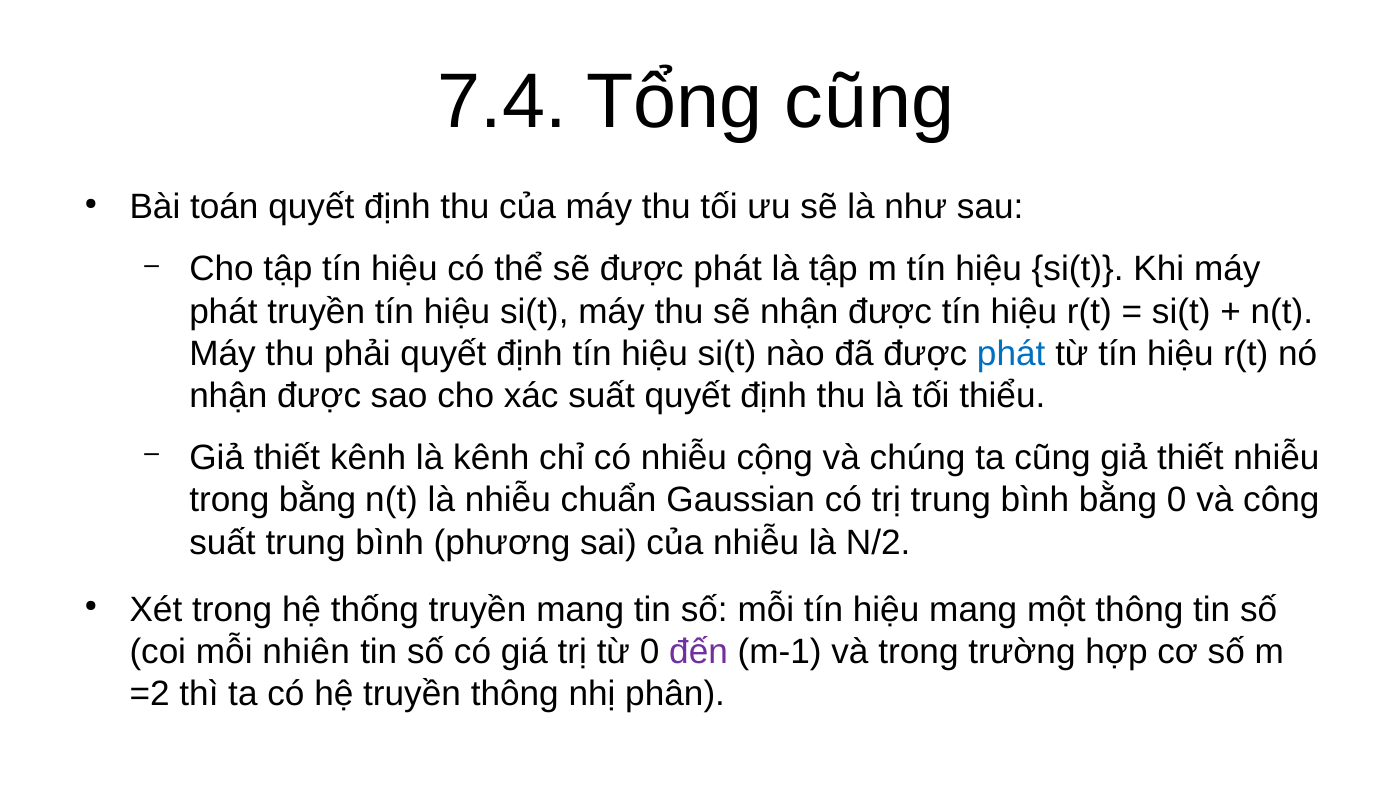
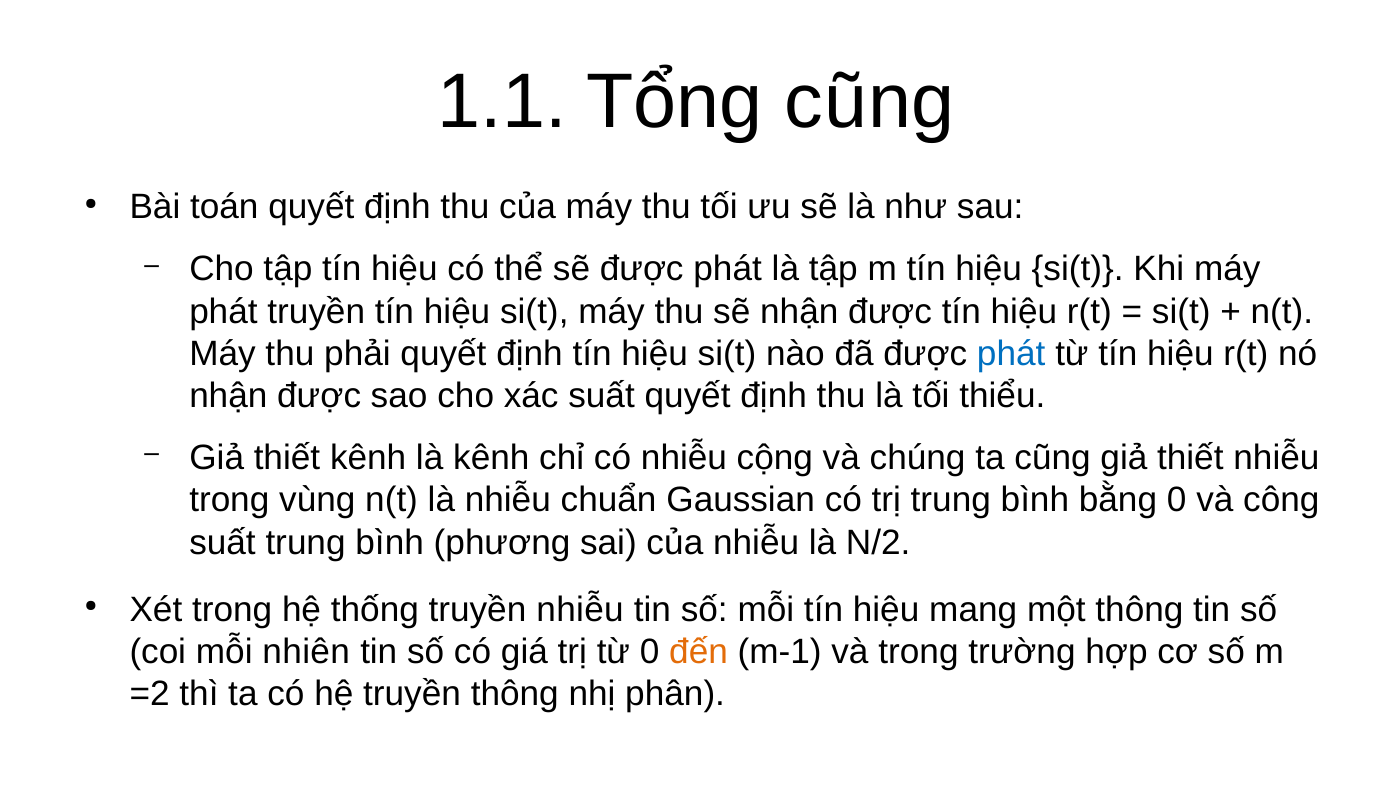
7.4: 7.4 -> 1.1
trong bằng: bằng -> vùng
truyền mang: mang -> nhiễu
đến colour: purple -> orange
